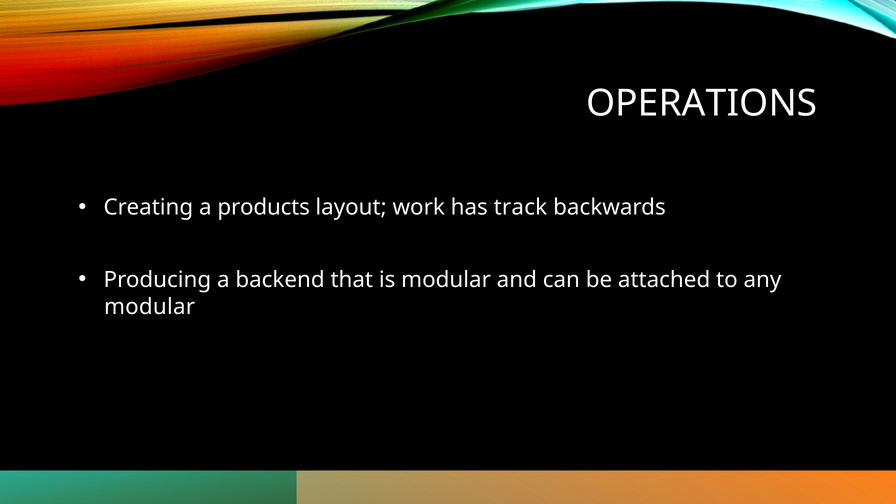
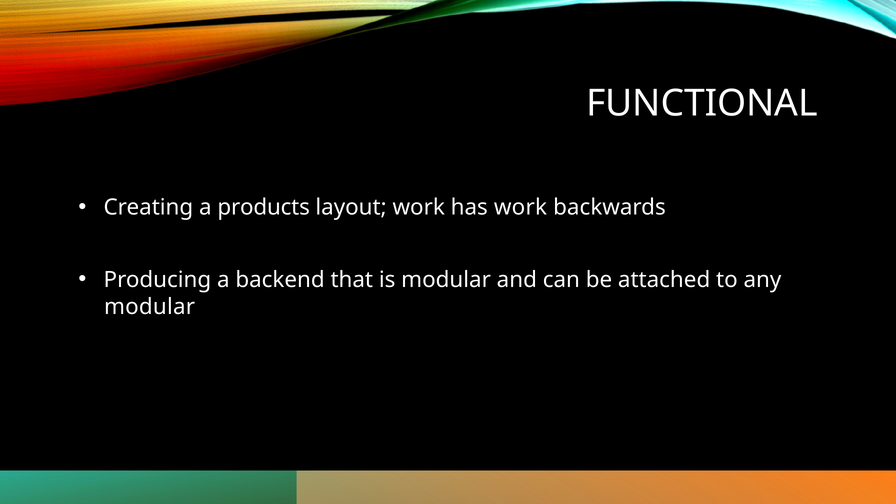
OPERATIONS: OPERATIONS -> FUNCTIONAL
has track: track -> work
